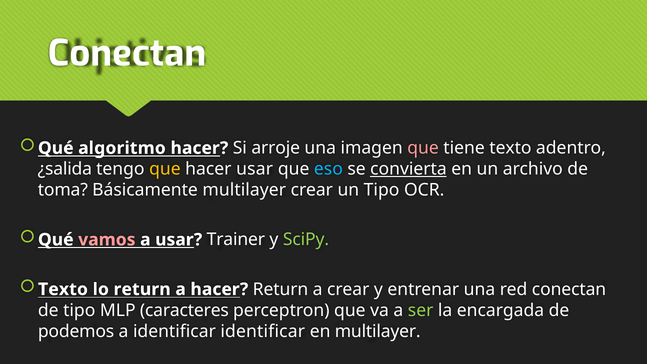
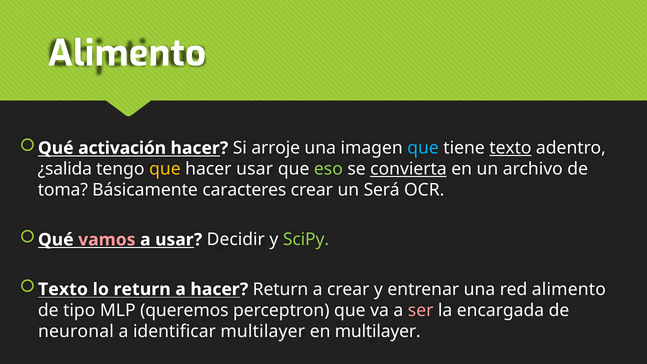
Conectan at (127, 53): Conectan -> Alimento
algoritmo: algoritmo -> activación
que at (423, 148) colour: pink -> light blue
texto at (510, 148) underline: none -> present
eso colour: light blue -> light green
Básicamente multilayer: multilayer -> caracteres
un Tipo: Tipo -> Será
Trainer: Trainer -> Decidir
red conectan: conectan -> alimento
caracteres: caracteres -> queremos
ser colour: light green -> pink
podemos: podemos -> neuronal
identificar identificar: identificar -> multilayer
